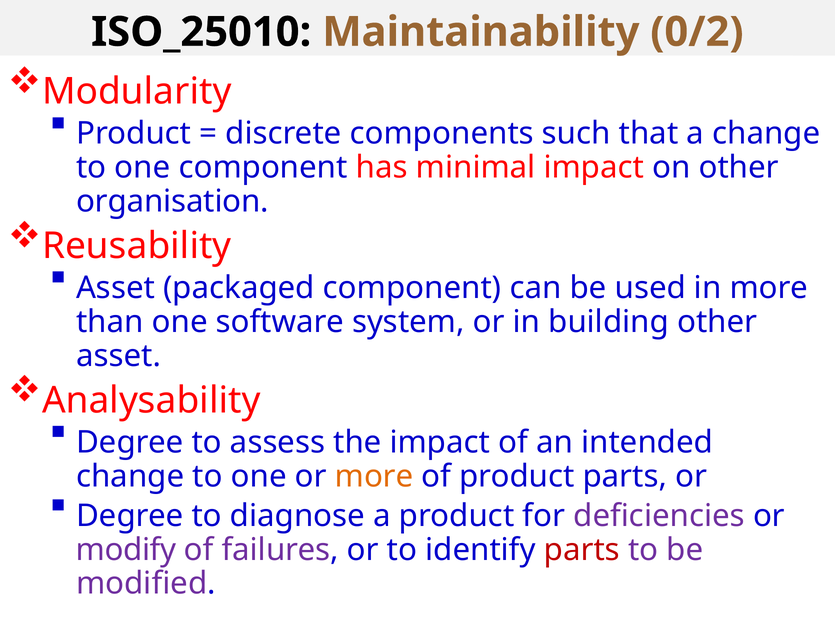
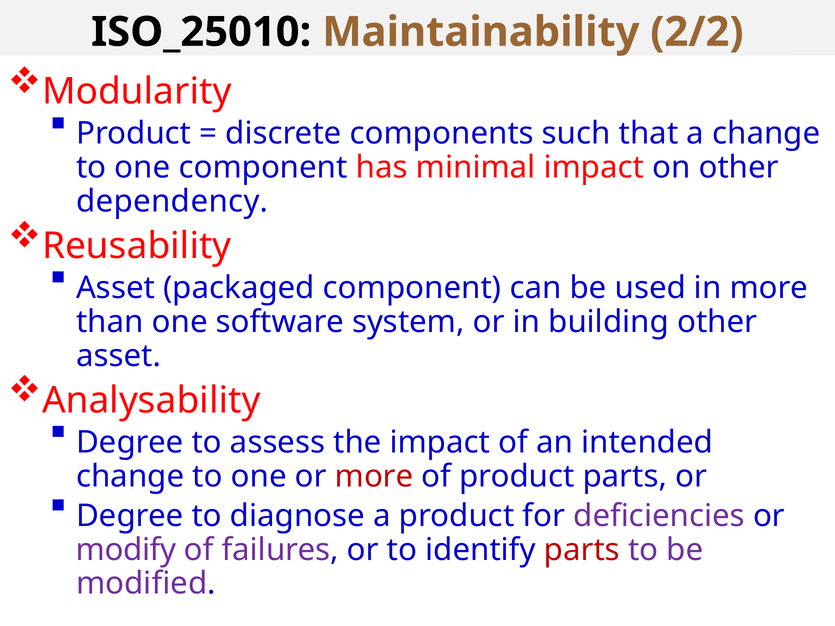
0/2: 0/2 -> 2/2
organisation: organisation -> dependency
more at (374, 476) colour: orange -> red
